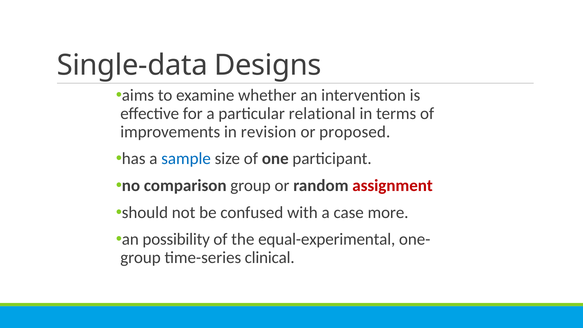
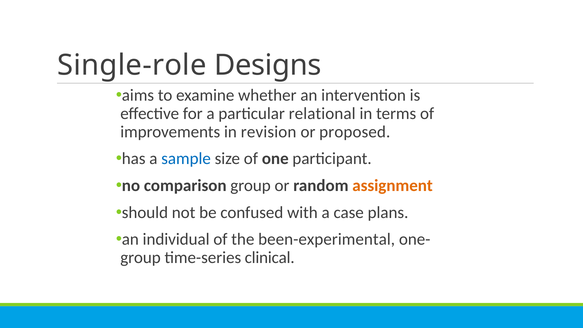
Single-data: Single-data -> Single-role
assignment colour: red -> orange
more: more -> plans
possibility: possibility -> individual
equal-experimental: equal-experimental -> been-experimental
